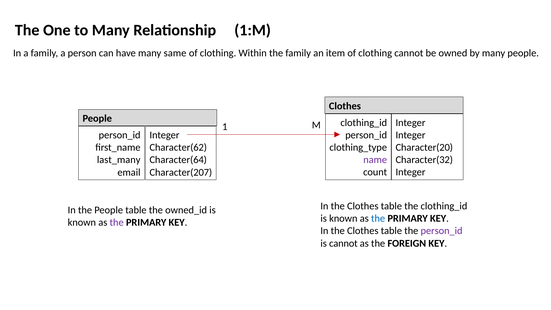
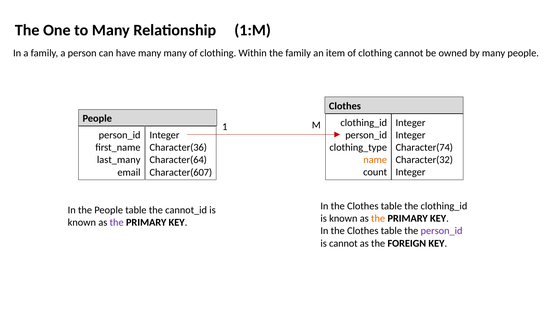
many same: same -> many
Character(20: Character(20 -> Character(74
Character(62: Character(62 -> Character(36
name colour: purple -> orange
Character(207: Character(207 -> Character(607
owned_id: owned_id -> cannot_id
the at (378, 218) colour: blue -> orange
